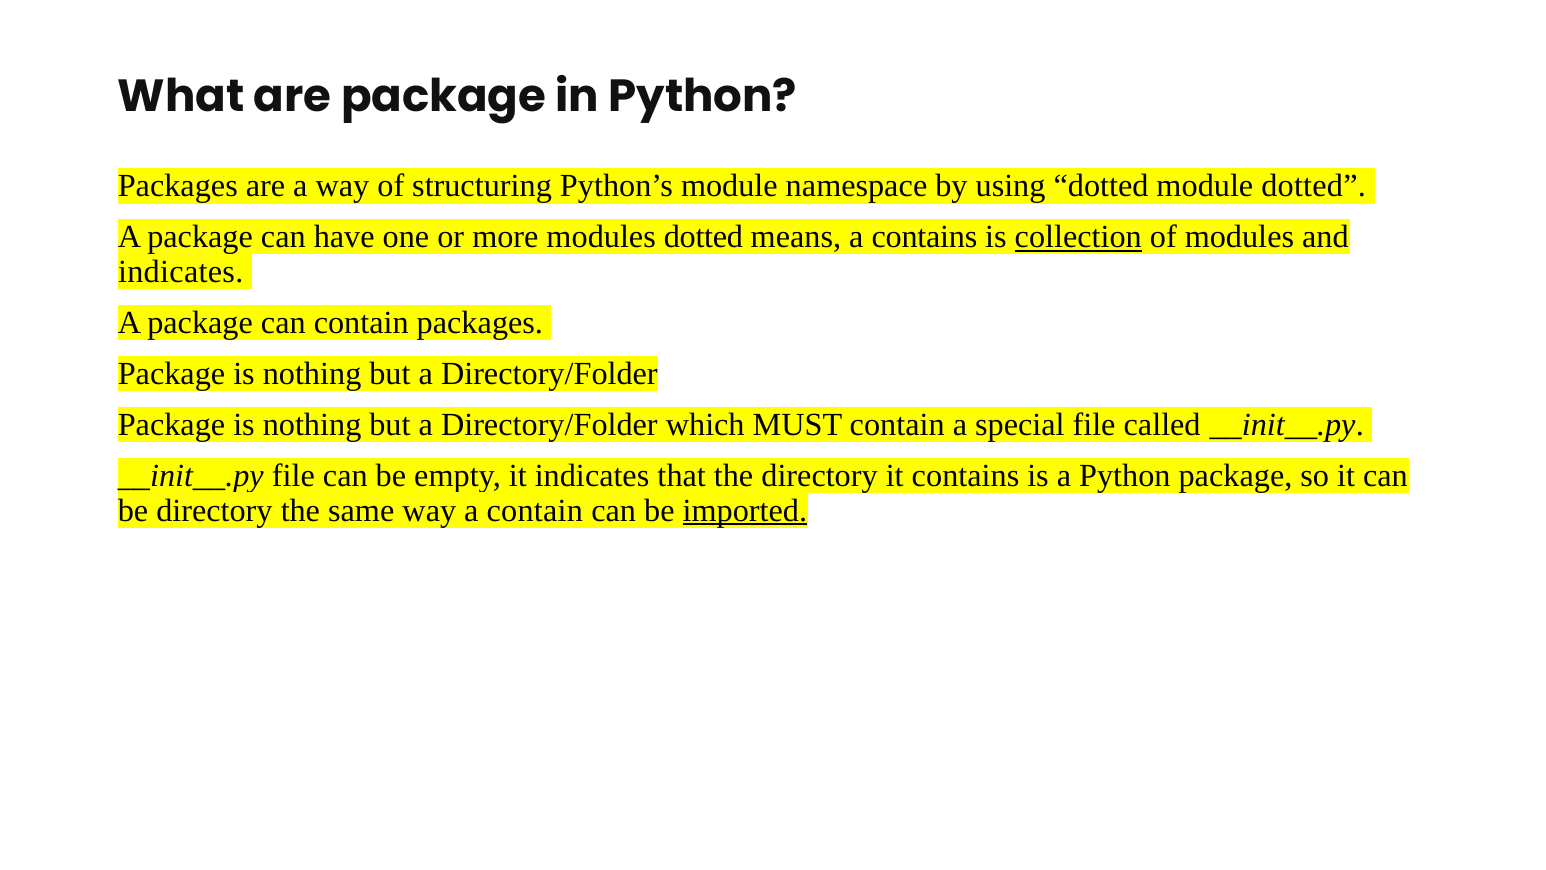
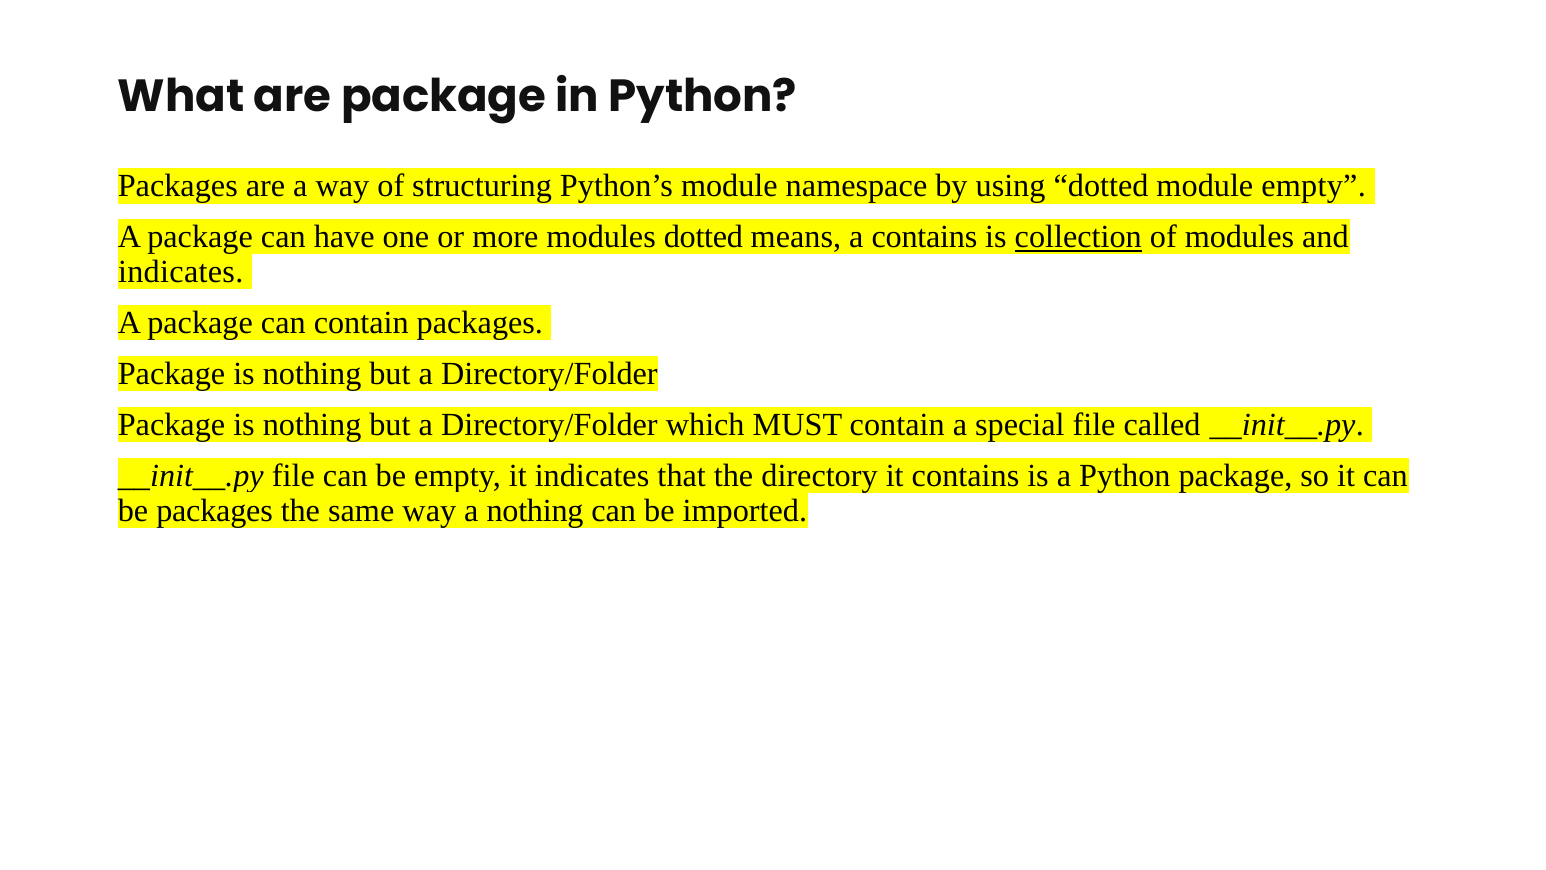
module dotted: dotted -> empty
be directory: directory -> packages
a contain: contain -> nothing
imported underline: present -> none
